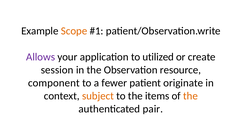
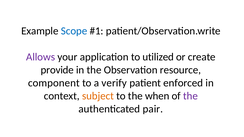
Scope colour: orange -> blue
session: session -> provide
fewer: fewer -> verify
originate: originate -> enforced
items: items -> when
the at (190, 96) colour: orange -> purple
